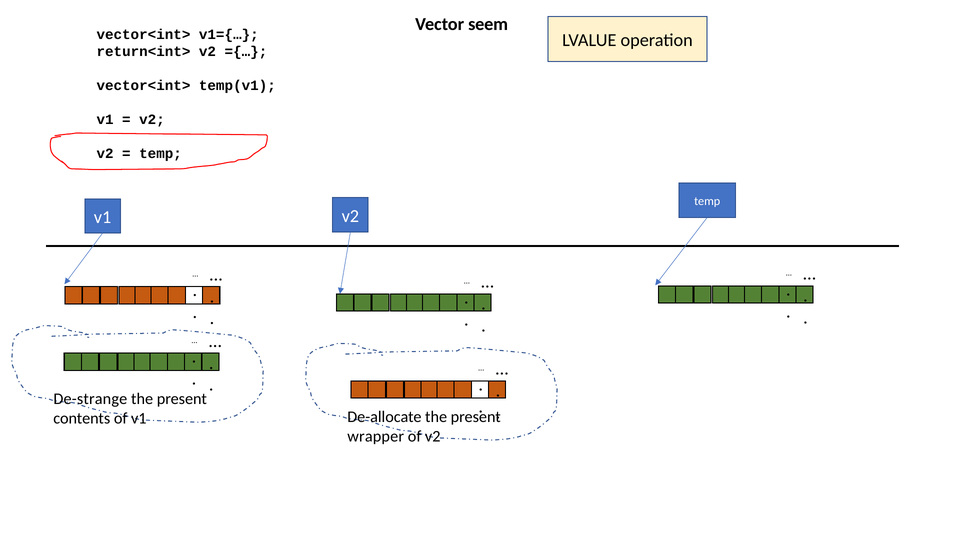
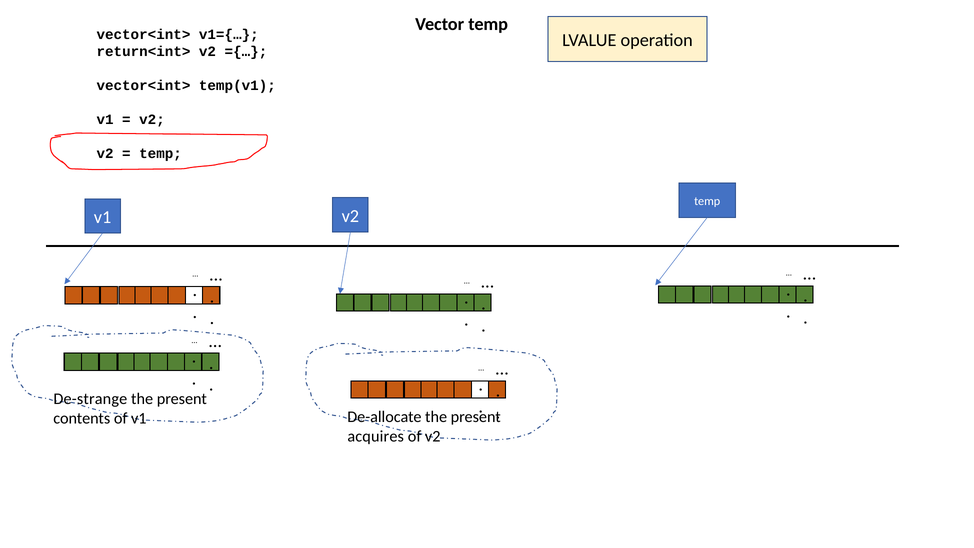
Vector seem: seem -> temp
wrapper: wrapper -> acquires
